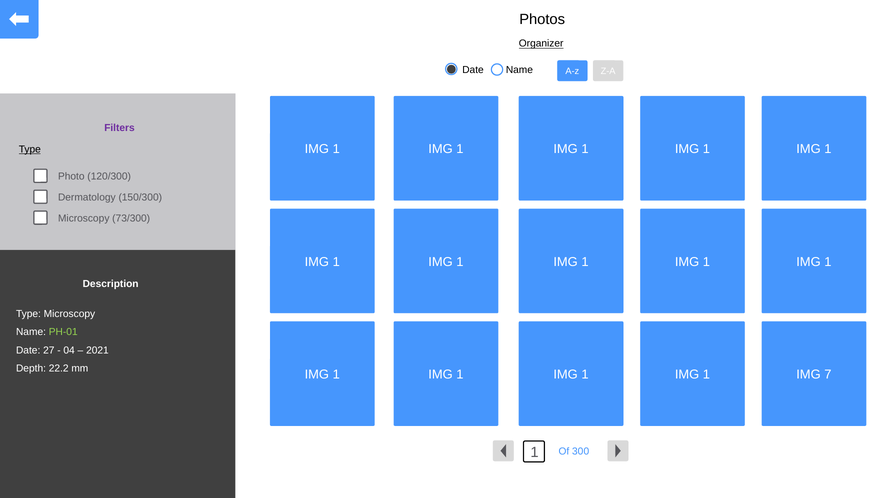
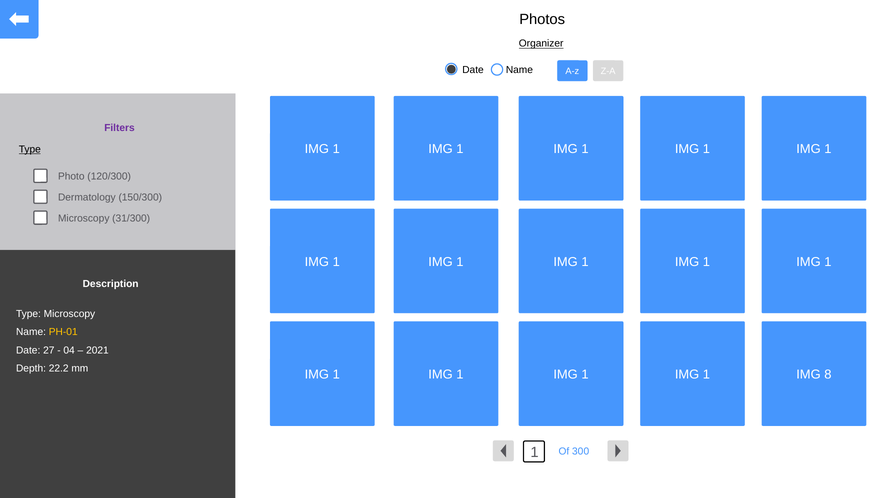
73/300: 73/300 -> 31/300
PH-01 colour: light green -> yellow
7: 7 -> 8
